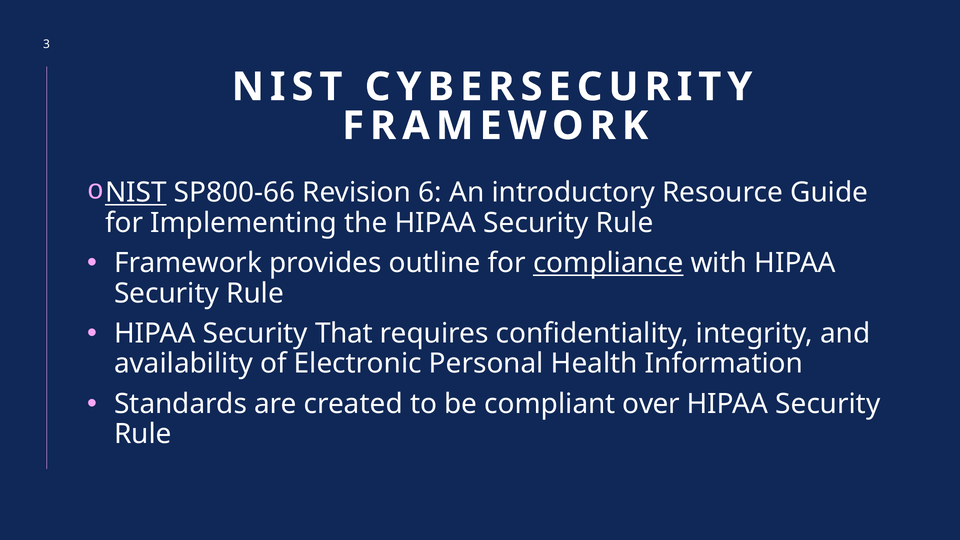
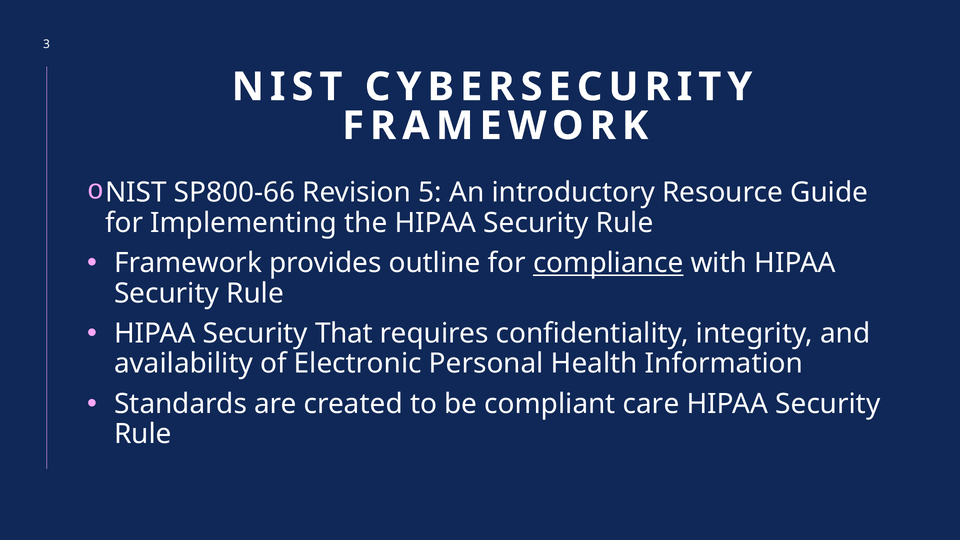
NIST at (136, 193) underline: present -> none
6: 6 -> 5
over: over -> care
